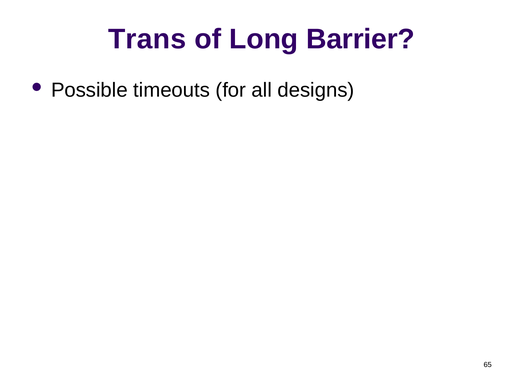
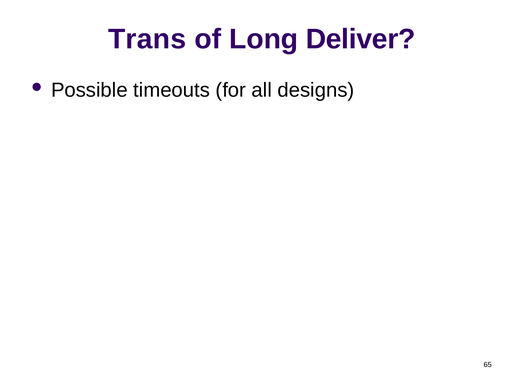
Barrier: Barrier -> Deliver
